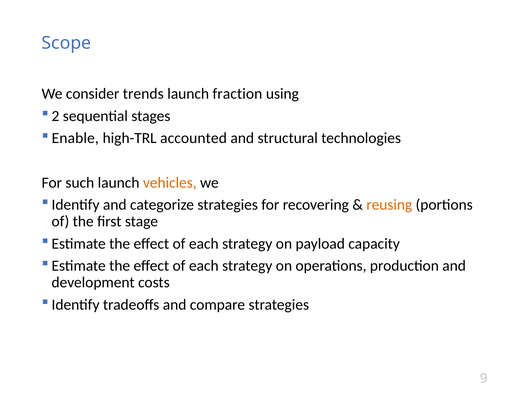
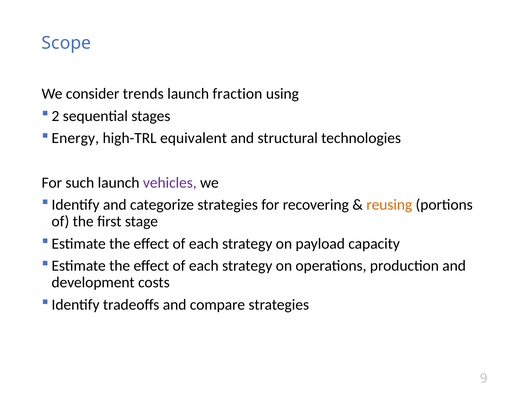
Enable: Enable -> Energy
accounted: accounted -> equivalent
vehicles colour: orange -> purple
